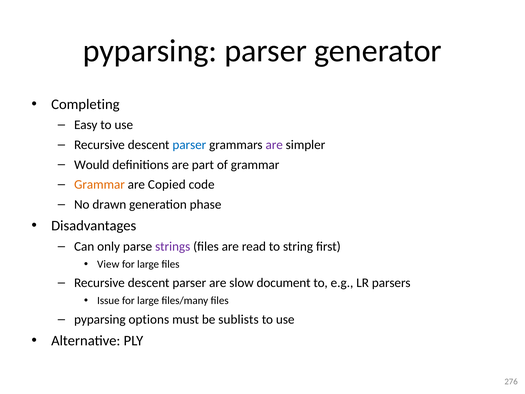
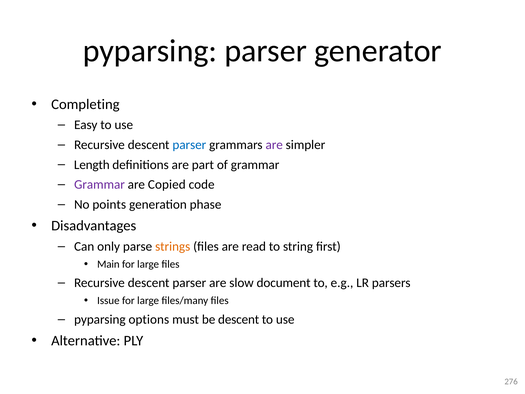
Would: Would -> Length
Grammar at (99, 184) colour: orange -> purple
drawn: drawn -> points
strings colour: purple -> orange
View: View -> Main
be sublists: sublists -> descent
